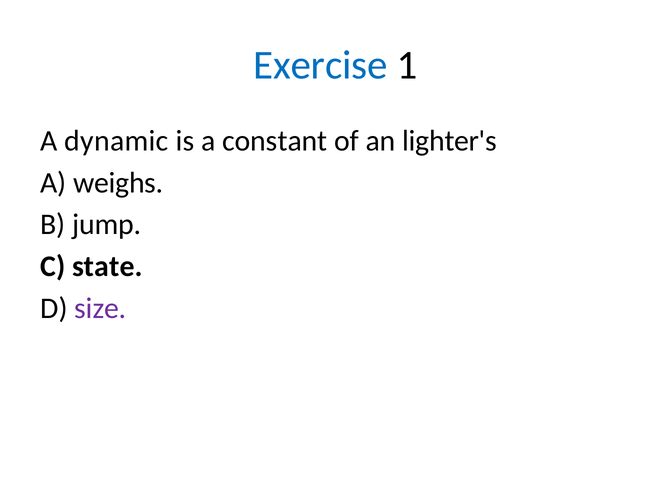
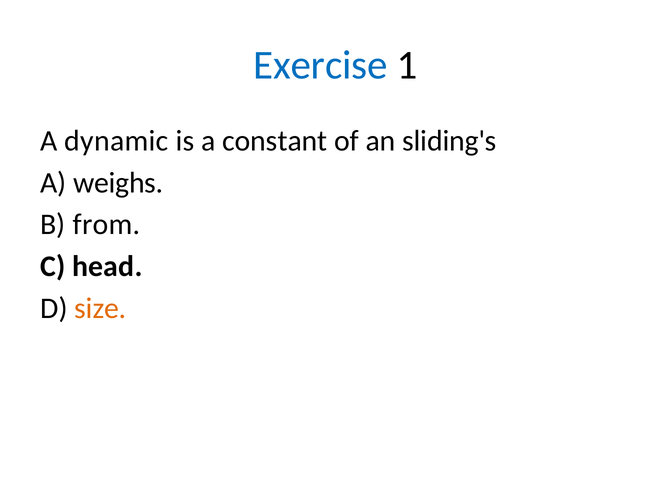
lighter's: lighter's -> sliding's
jump: jump -> from
state: state -> head
size colour: purple -> orange
